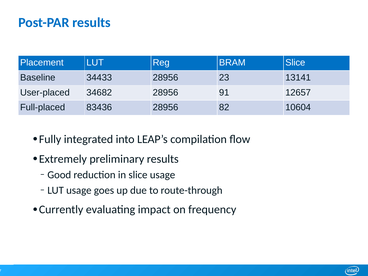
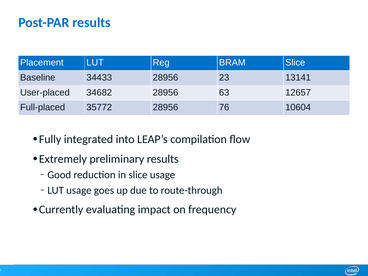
91: 91 -> 63
83436: 83436 -> 35772
82: 82 -> 76
